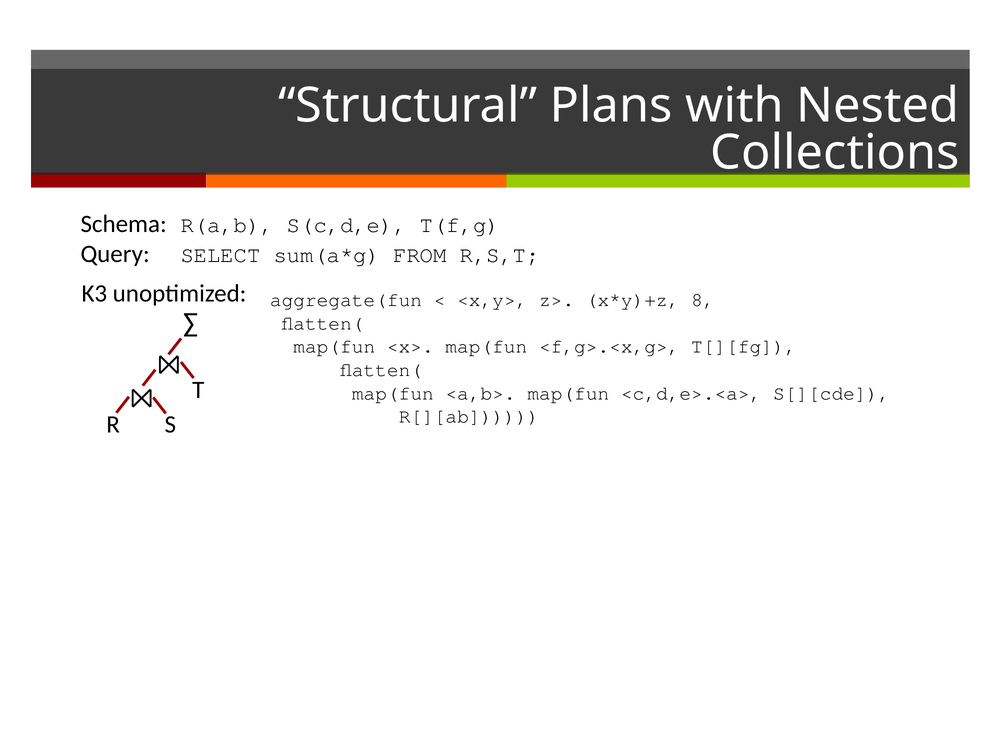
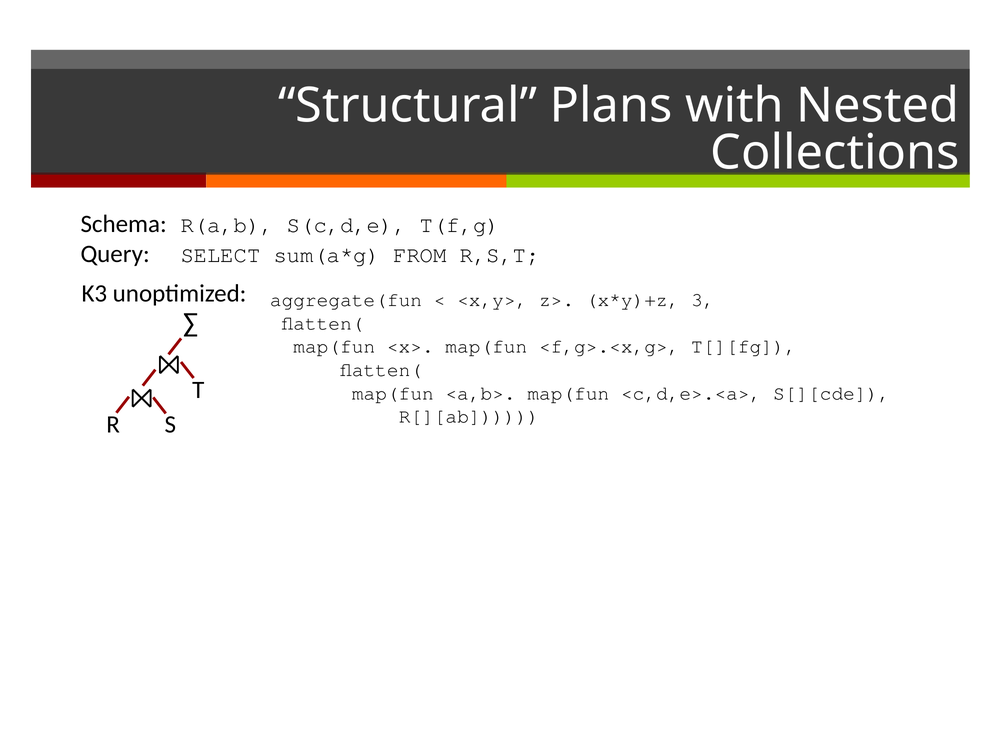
8: 8 -> 3
